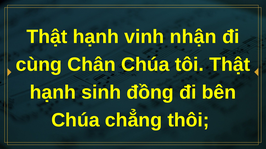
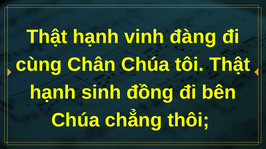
nhận: nhận -> đàng
